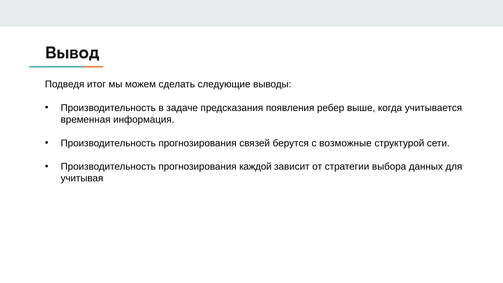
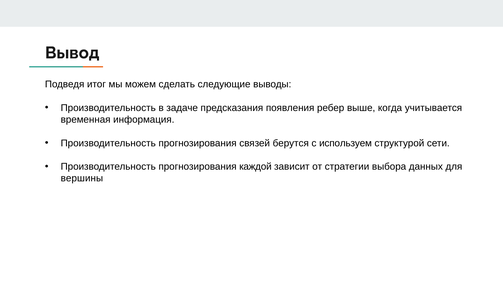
возможные: возможные -> используем
учитывая: учитывая -> вершины
